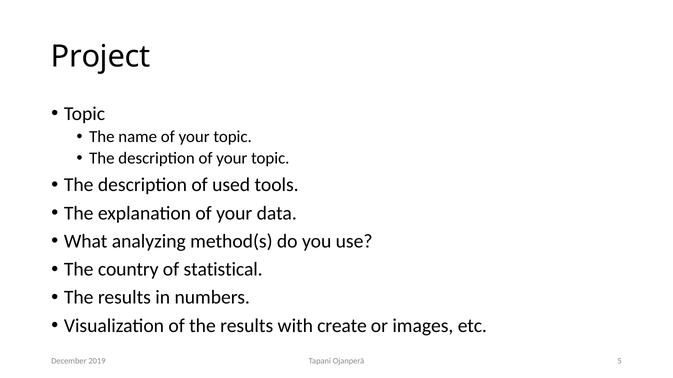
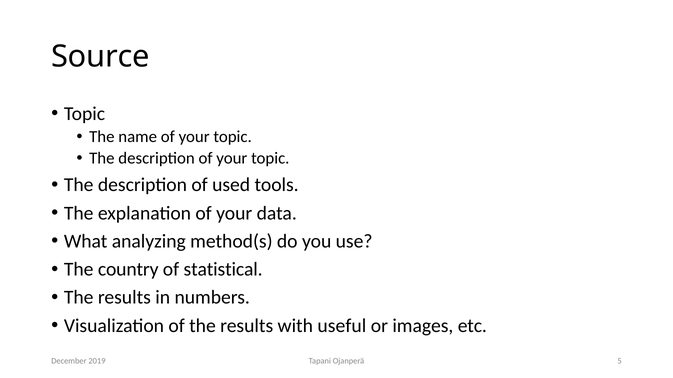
Project: Project -> Source
create: create -> useful
